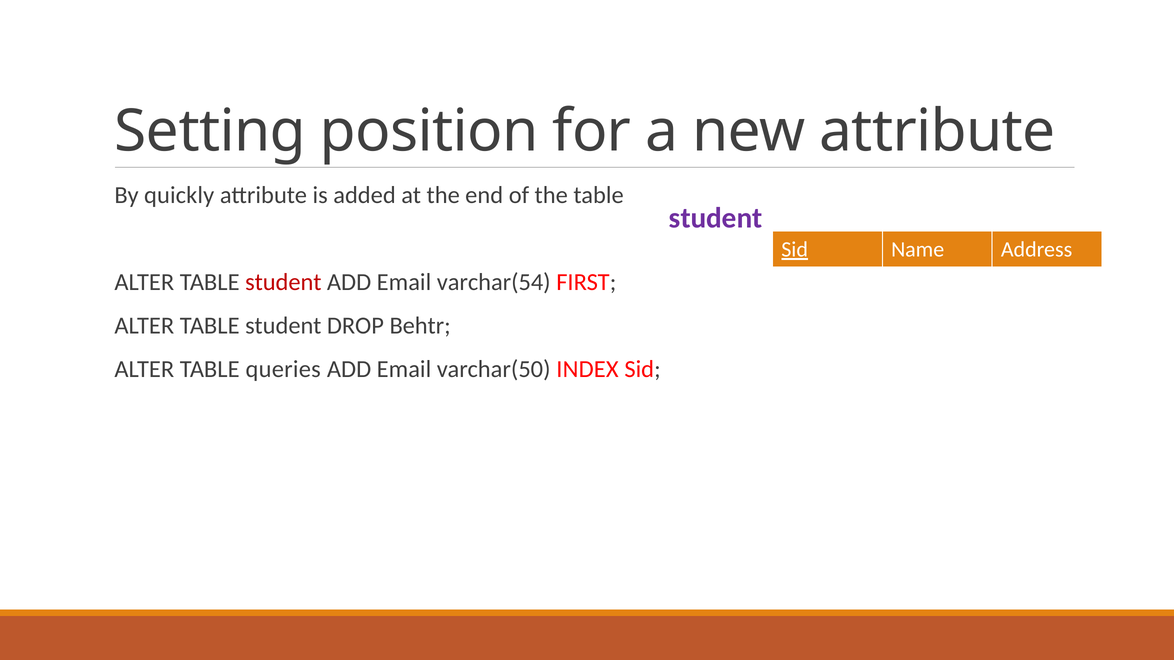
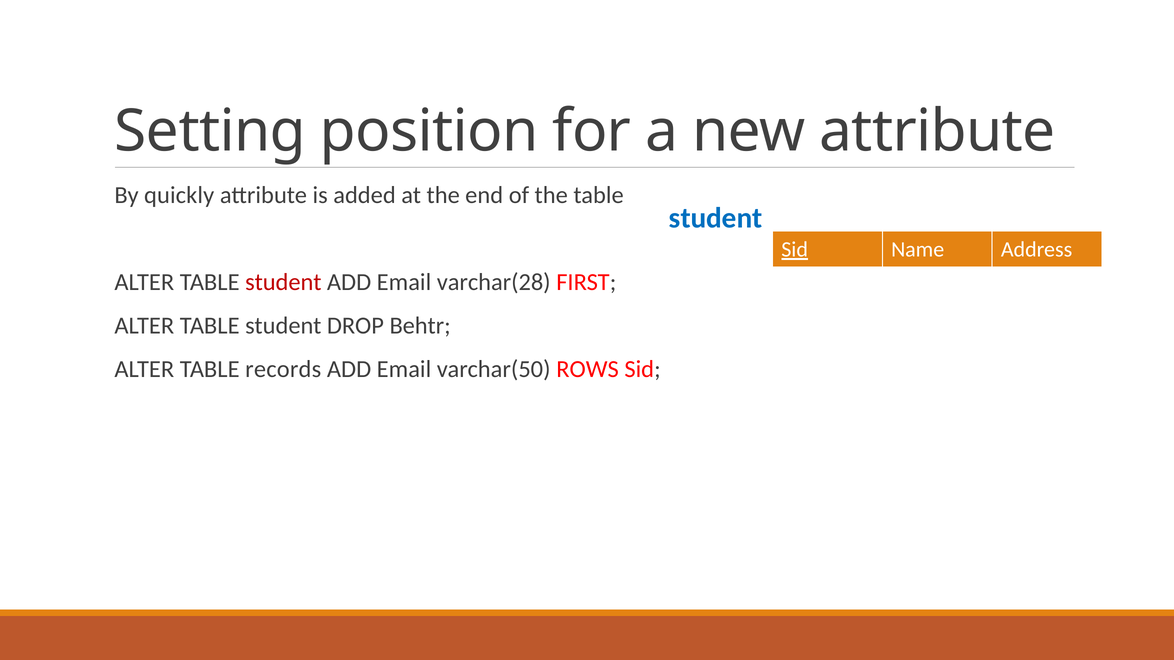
student at (716, 218) colour: purple -> blue
varchar(54: varchar(54 -> varchar(28
queries: queries -> records
INDEX: INDEX -> ROWS
